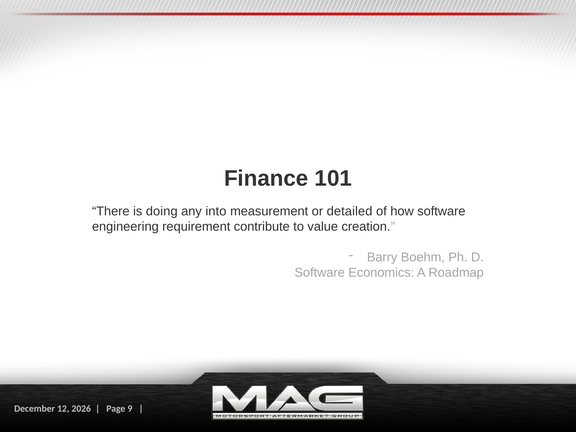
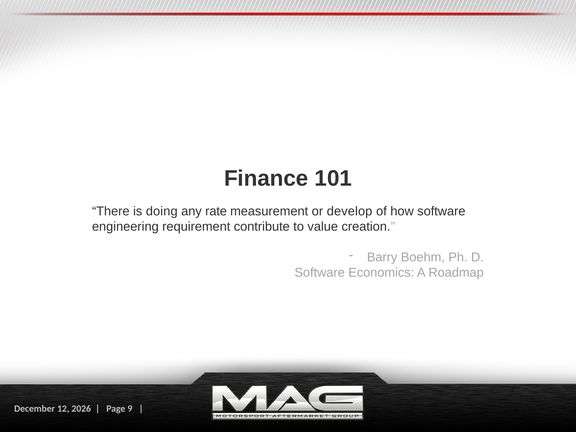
into: into -> rate
detailed: detailed -> develop
